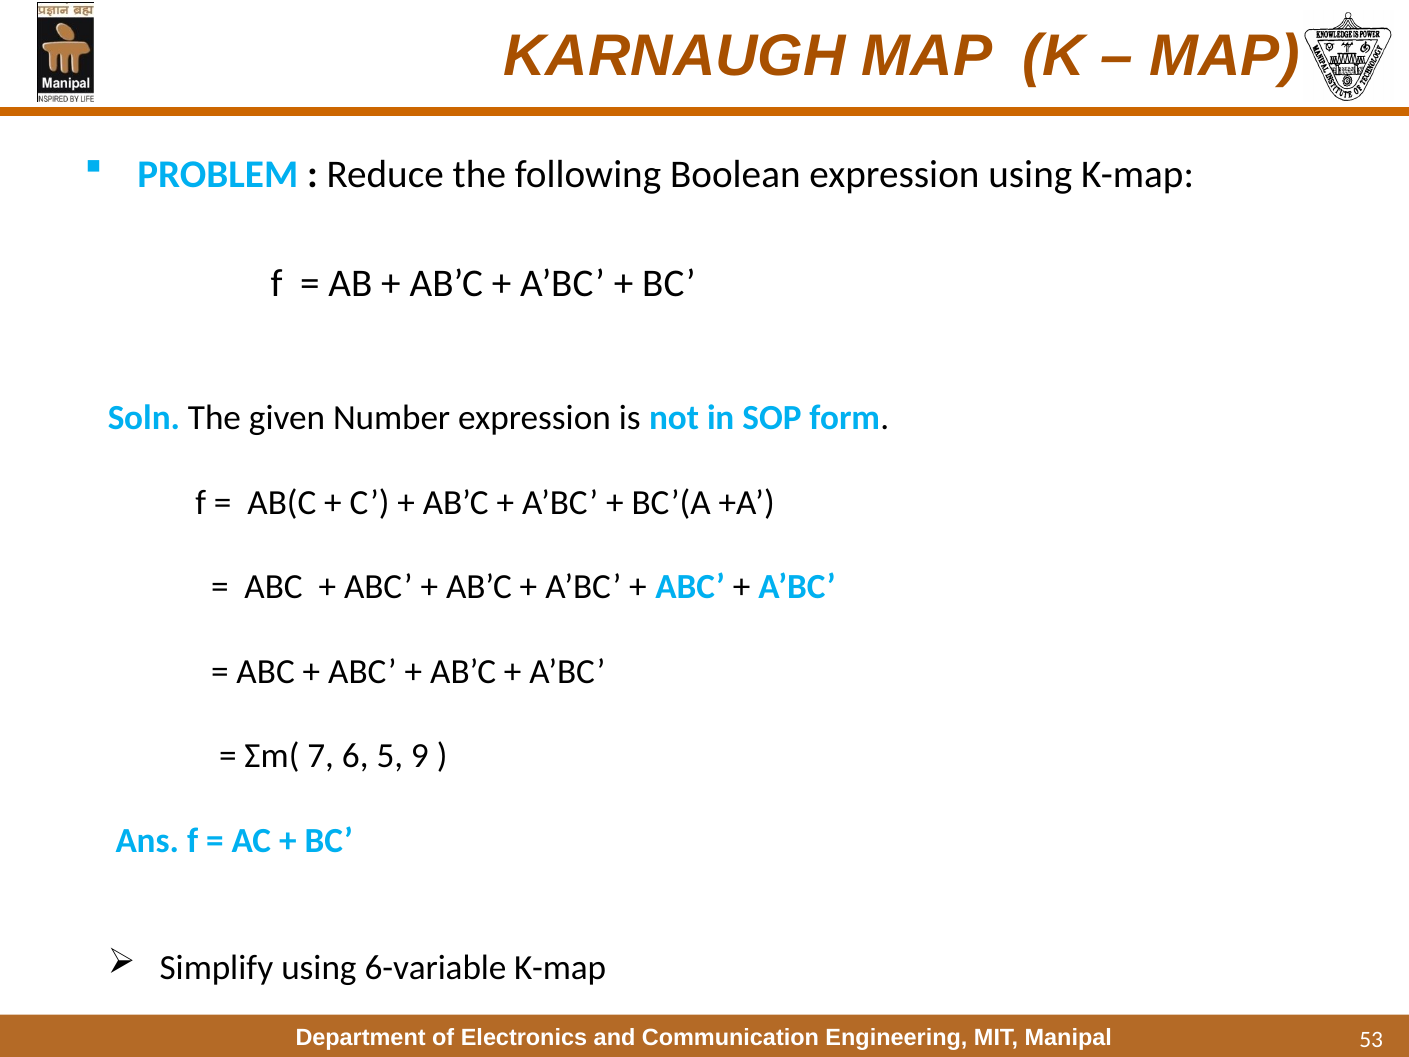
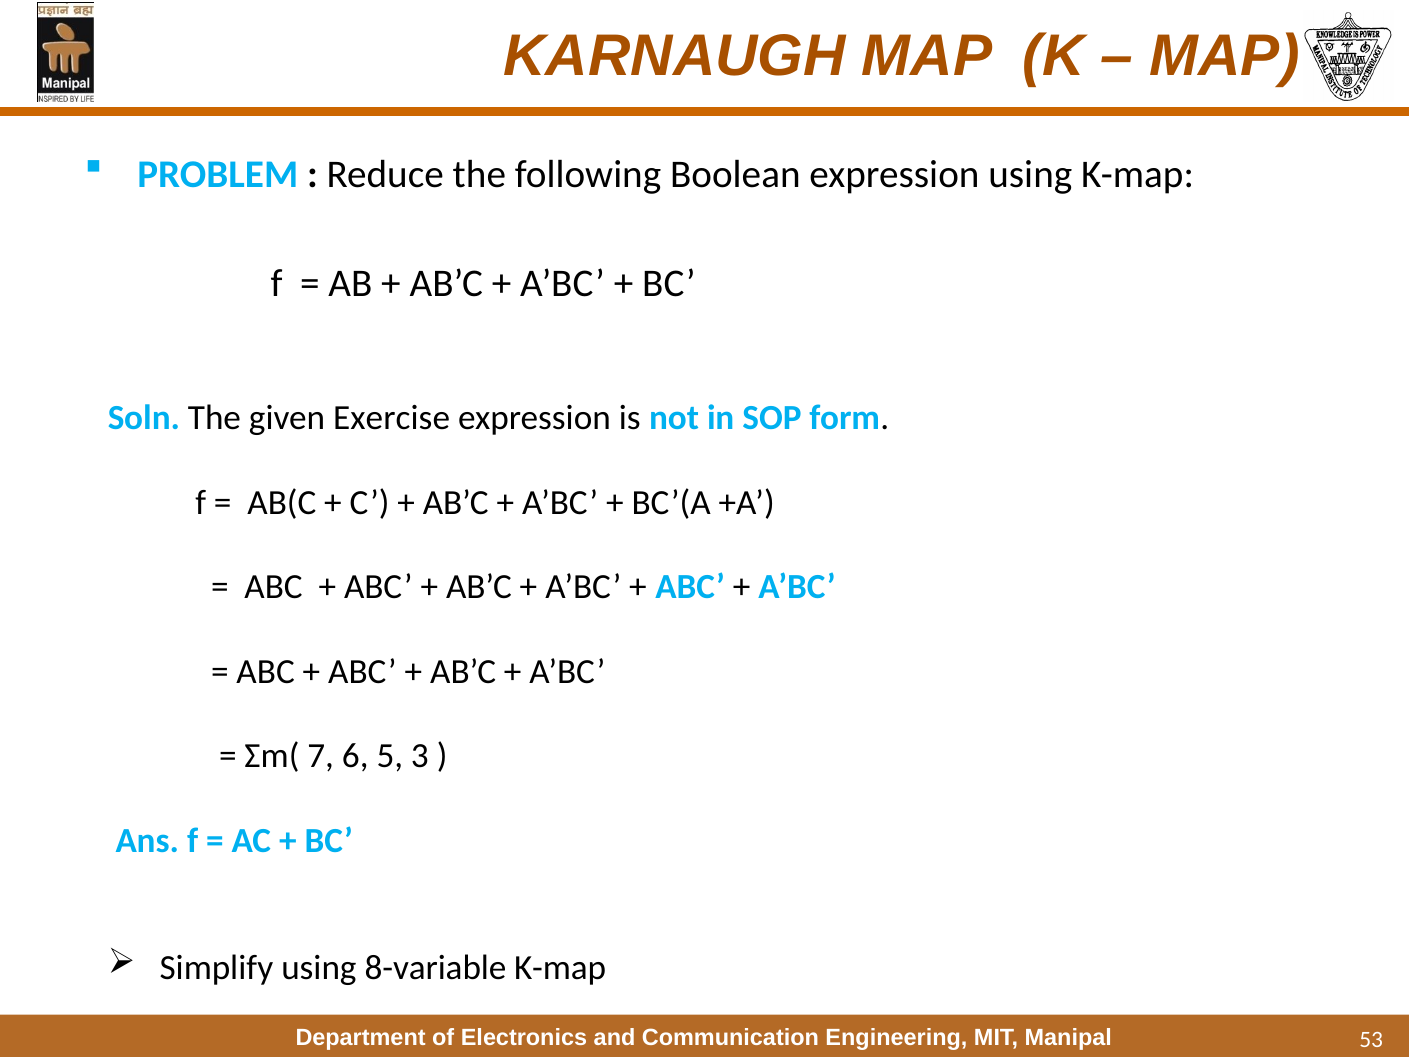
Number: Number -> Exercise
9: 9 -> 3
6-variable: 6-variable -> 8-variable
